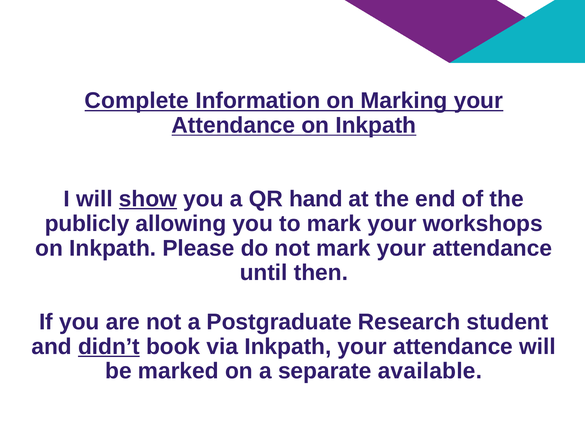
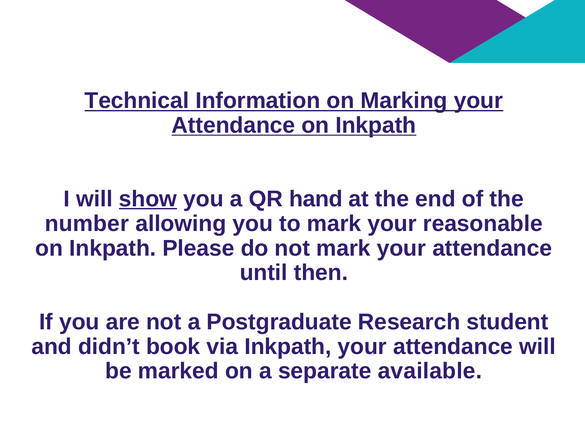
Complete: Complete -> Technical
publicly: publicly -> number
workshops: workshops -> reasonable
didn’t underline: present -> none
